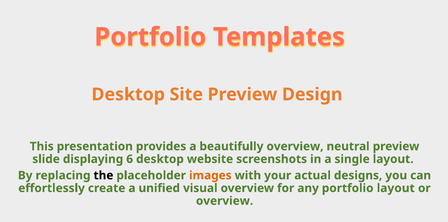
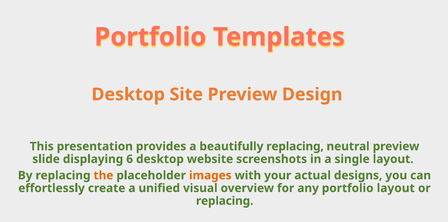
beautifully overview: overview -> replacing
the colour: black -> orange
overview at (225, 201): overview -> replacing
